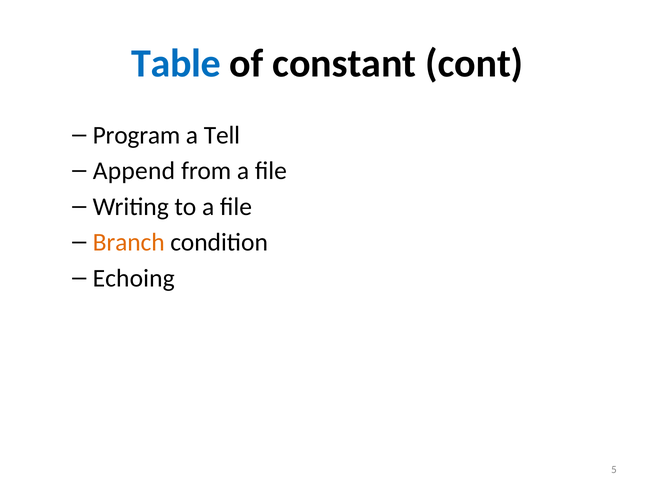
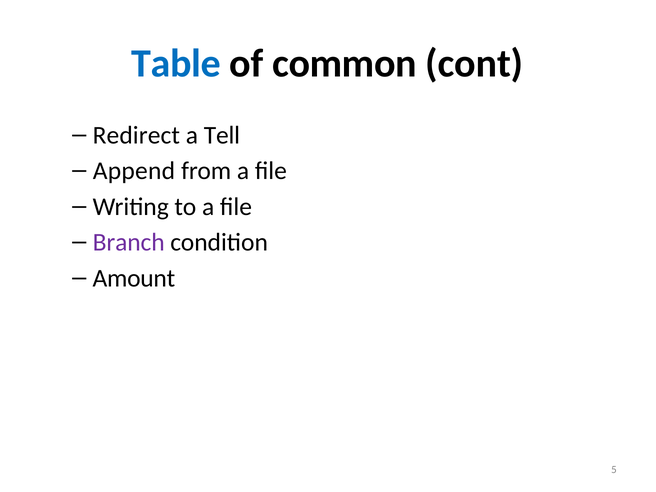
constant: constant -> common
Program: Program -> Redirect
Branch colour: orange -> purple
Echoing: Echoing -> Amount
